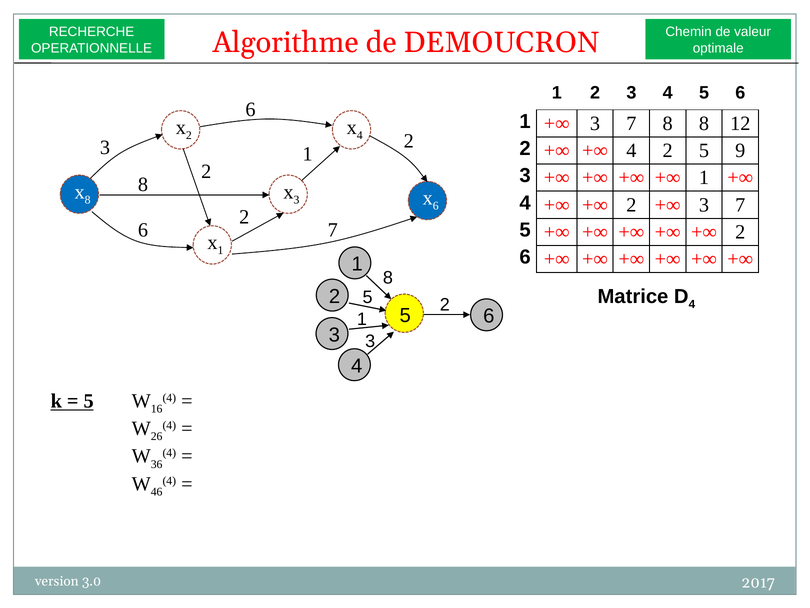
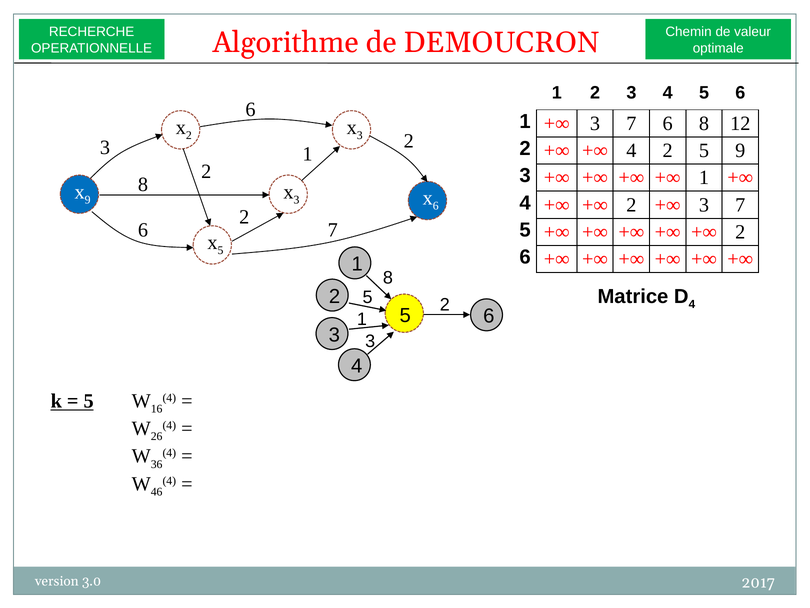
7 8: 8 -> 6
4 at (360, 135): 4 -> 3
8 at (88, 200): 8 -> 9
1 at (221, 250): 1 -> 5
